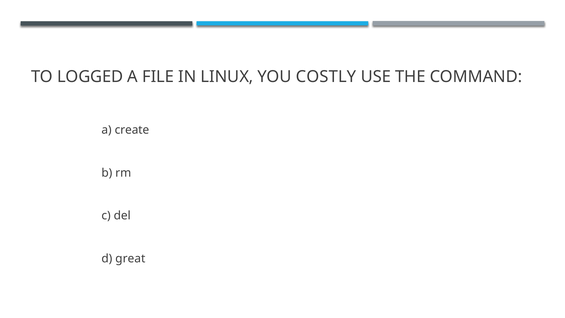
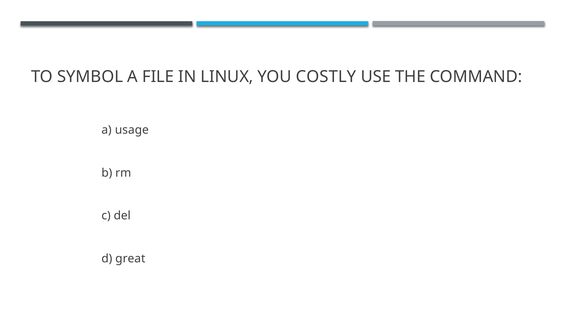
LOGGED: LOGGED -> SYMBOL
create: create -> usage
